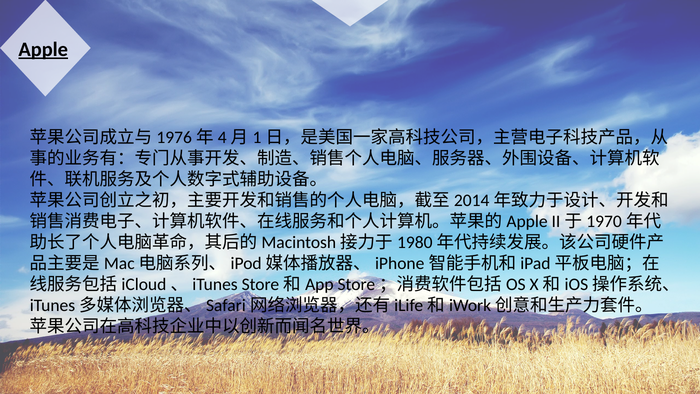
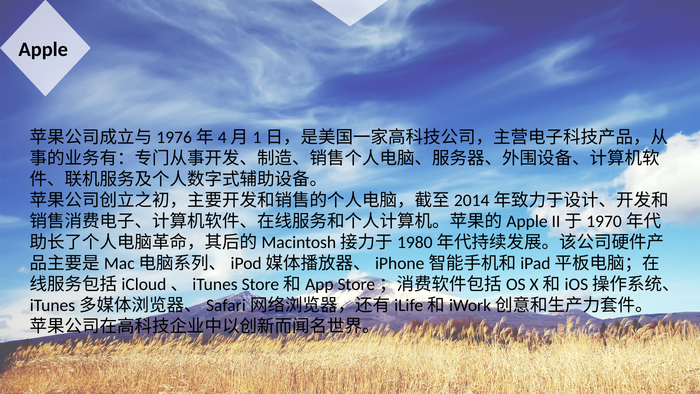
Apple underline: present -> none
